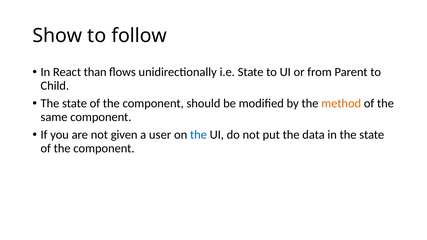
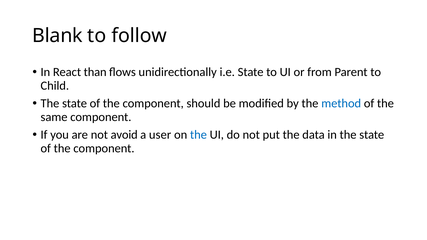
Show: Show -> Blank
method colour: orange -> blue
given: given -> avoid
